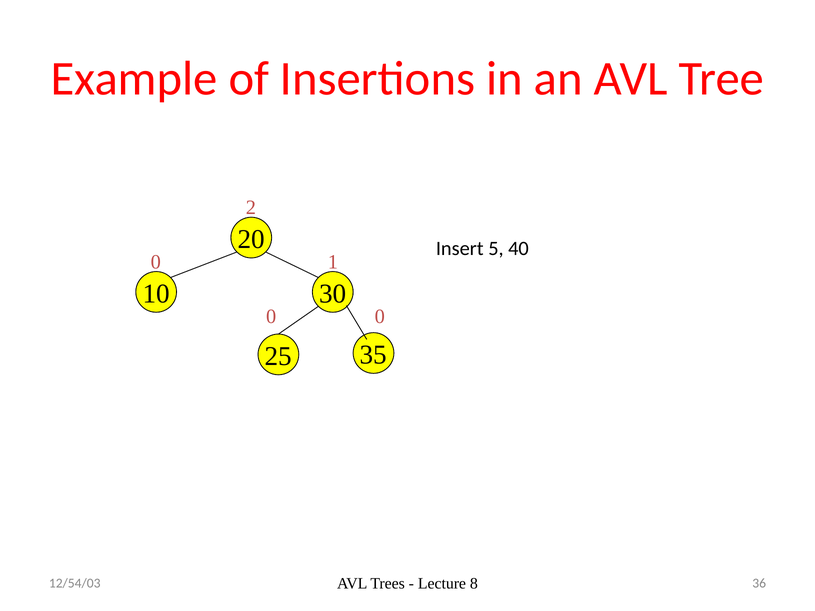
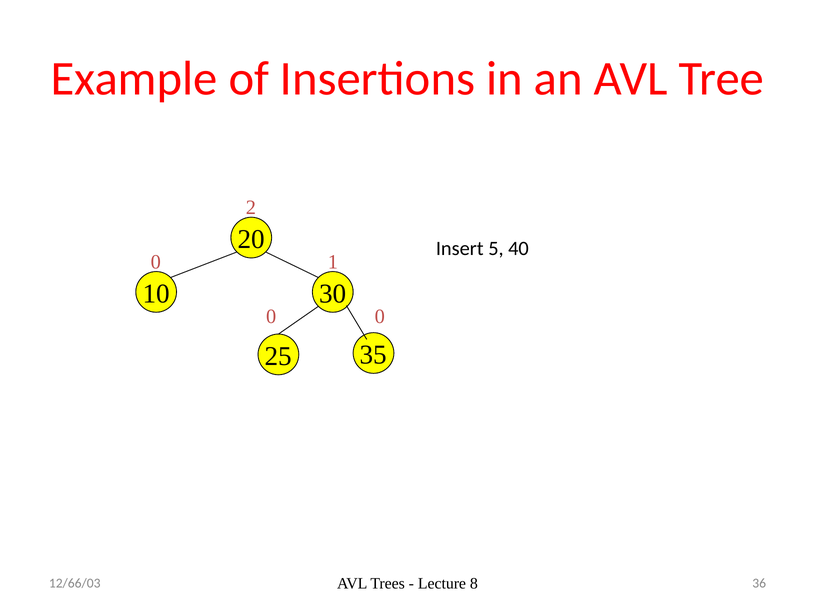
12/54/03: 12/54/03 -> 12/66/03
